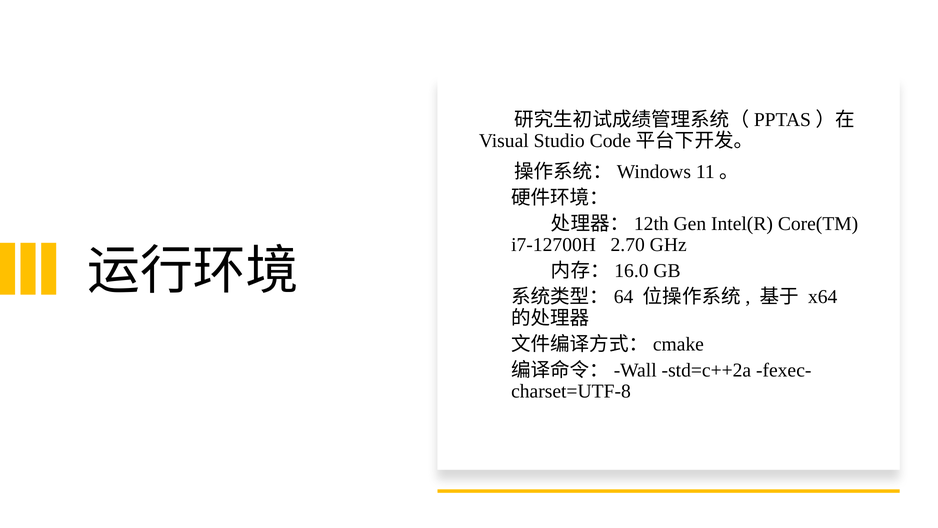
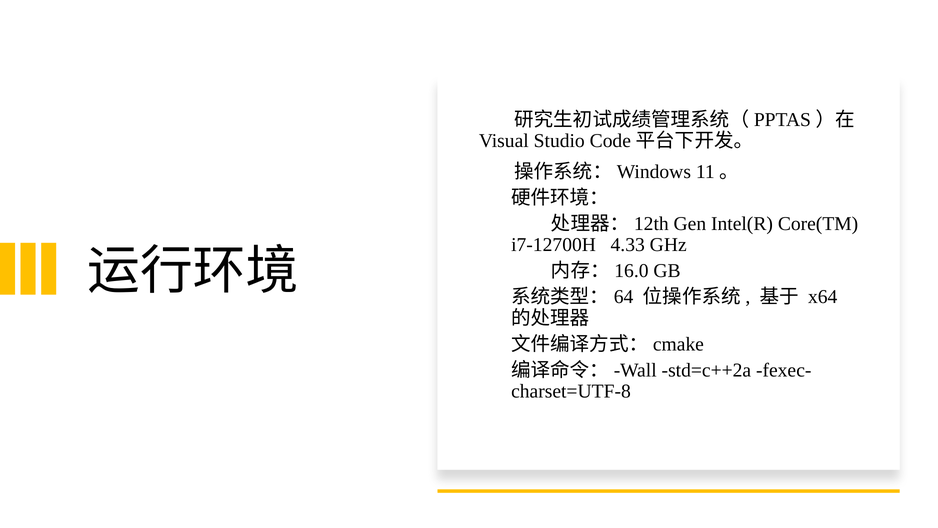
2.70: 2.70 -> 4.33
